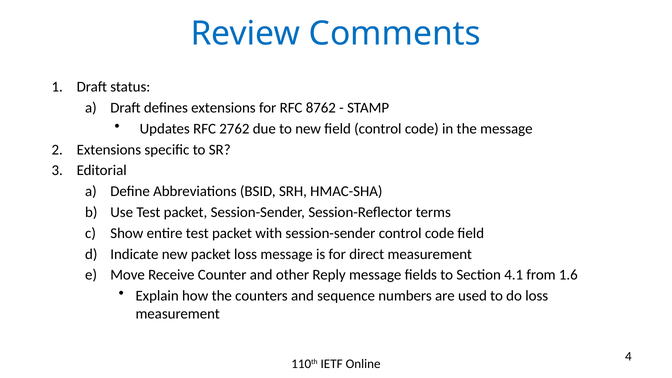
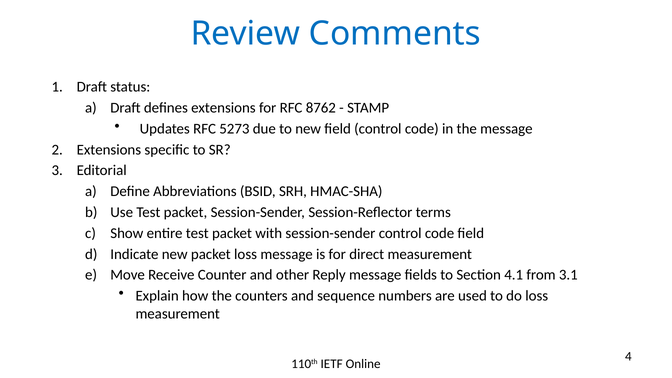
2762: 2762 -> 5273
1.6: 1.6 -> 3.1
